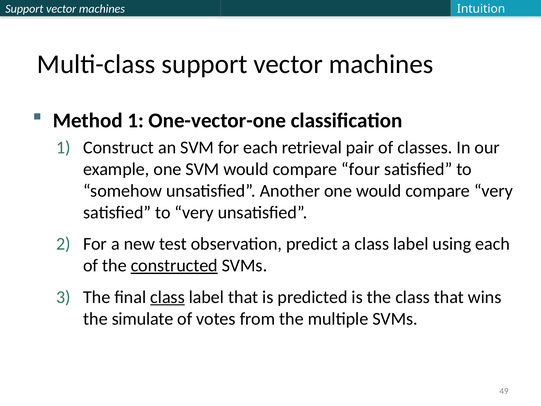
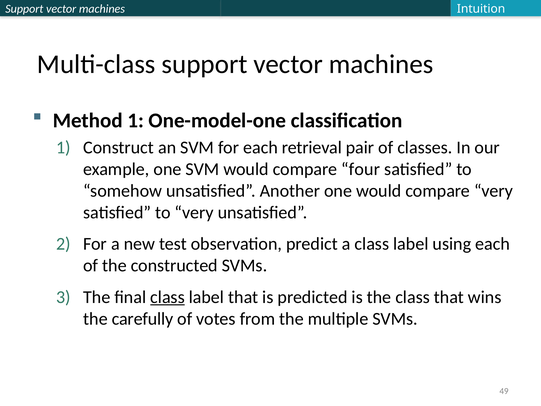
One-vector-one: One-vector-one -> One-model-one
constructed underline: present -> none
simulate: simulate -> carefully
